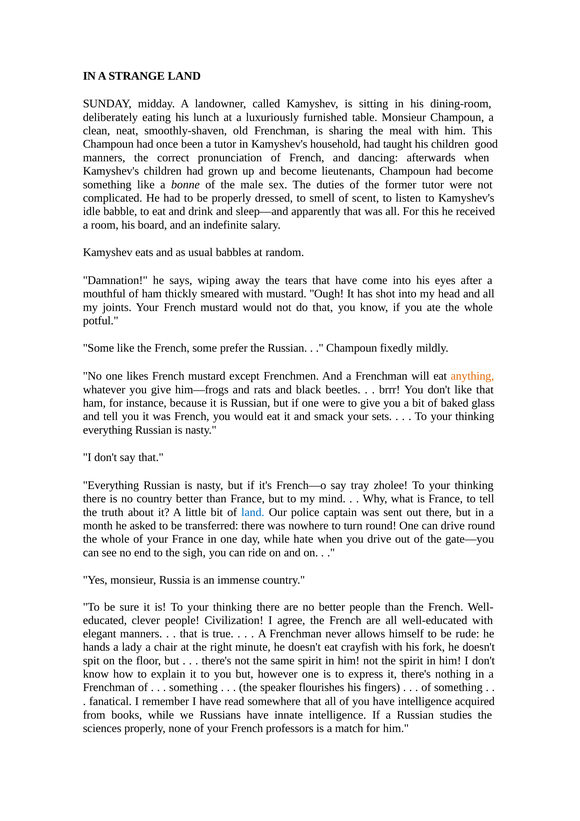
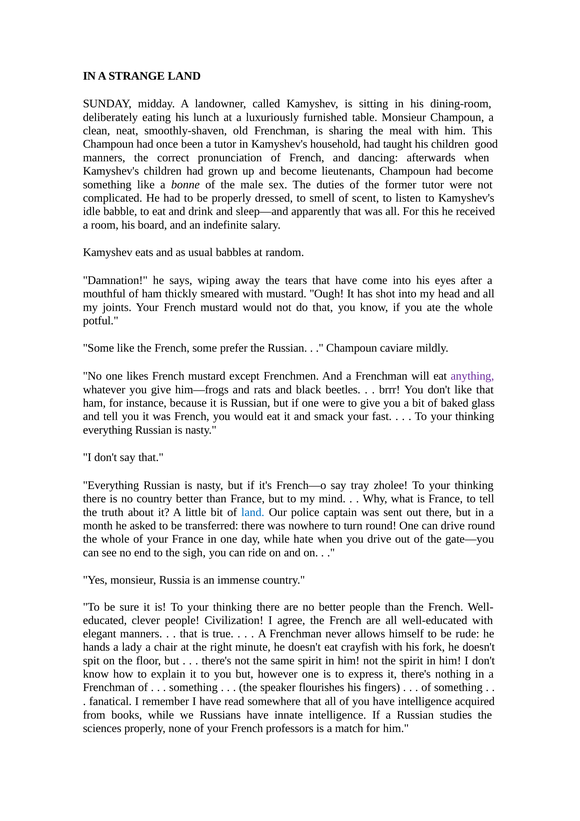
fixedly: fixedly -> caviare
anything colour: orange -> purple
sets: sets -> fast
